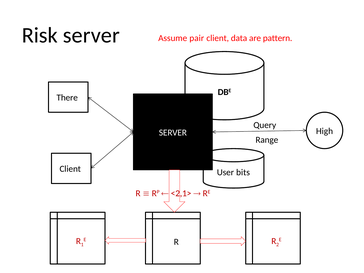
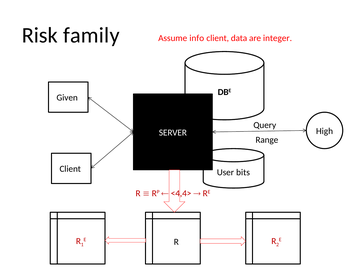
Risk server: server -> family
pair: pair -> info
pattern: pattern -> integer
There: There -> Given
<2,1>: <2,1> -> <4,4>
